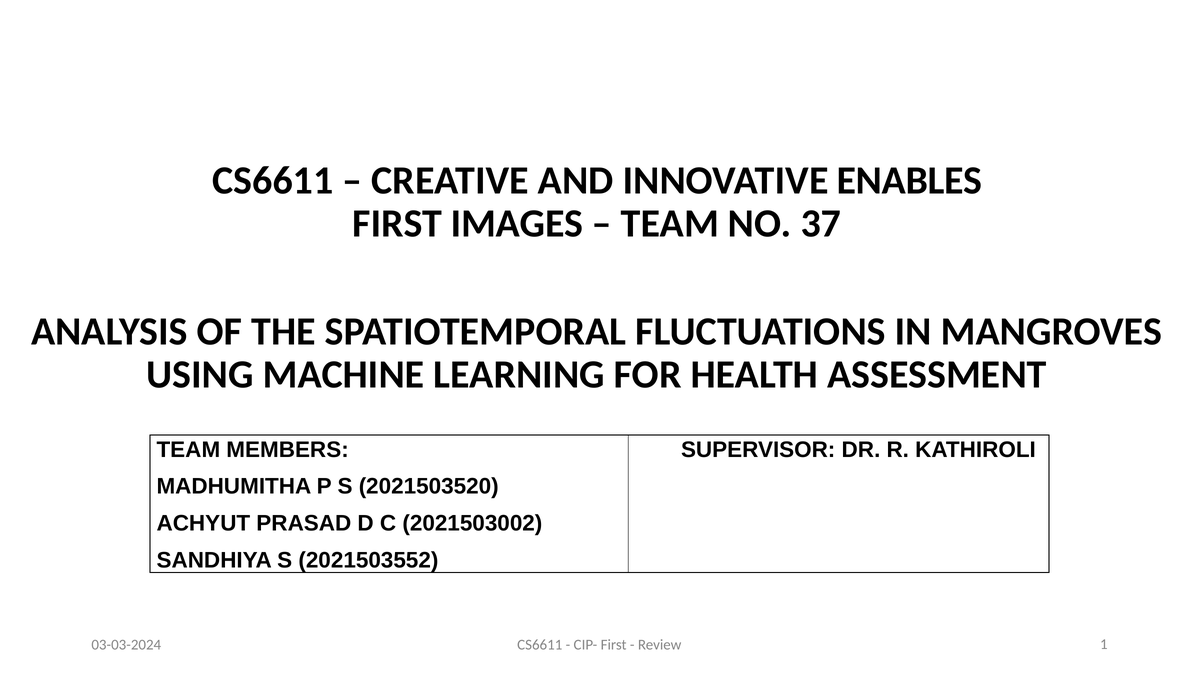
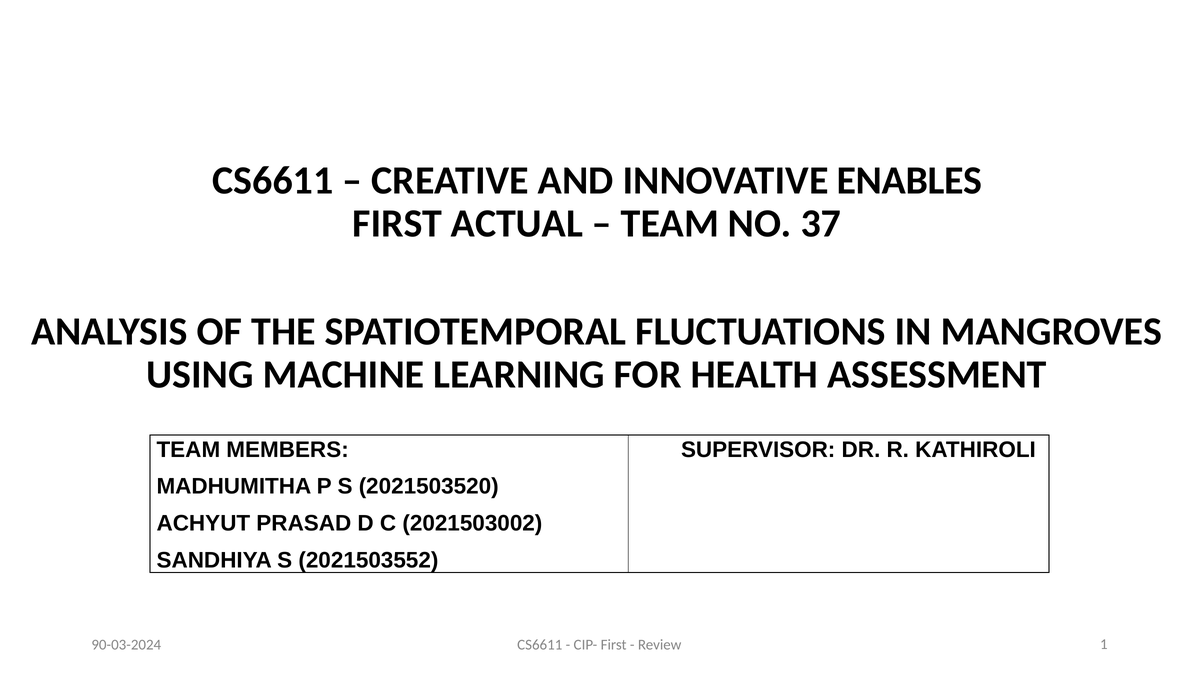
IMAGES: IMAGES -> ACTUAL
03-03-2024: 03-03-2024 -> 90-03-2024
